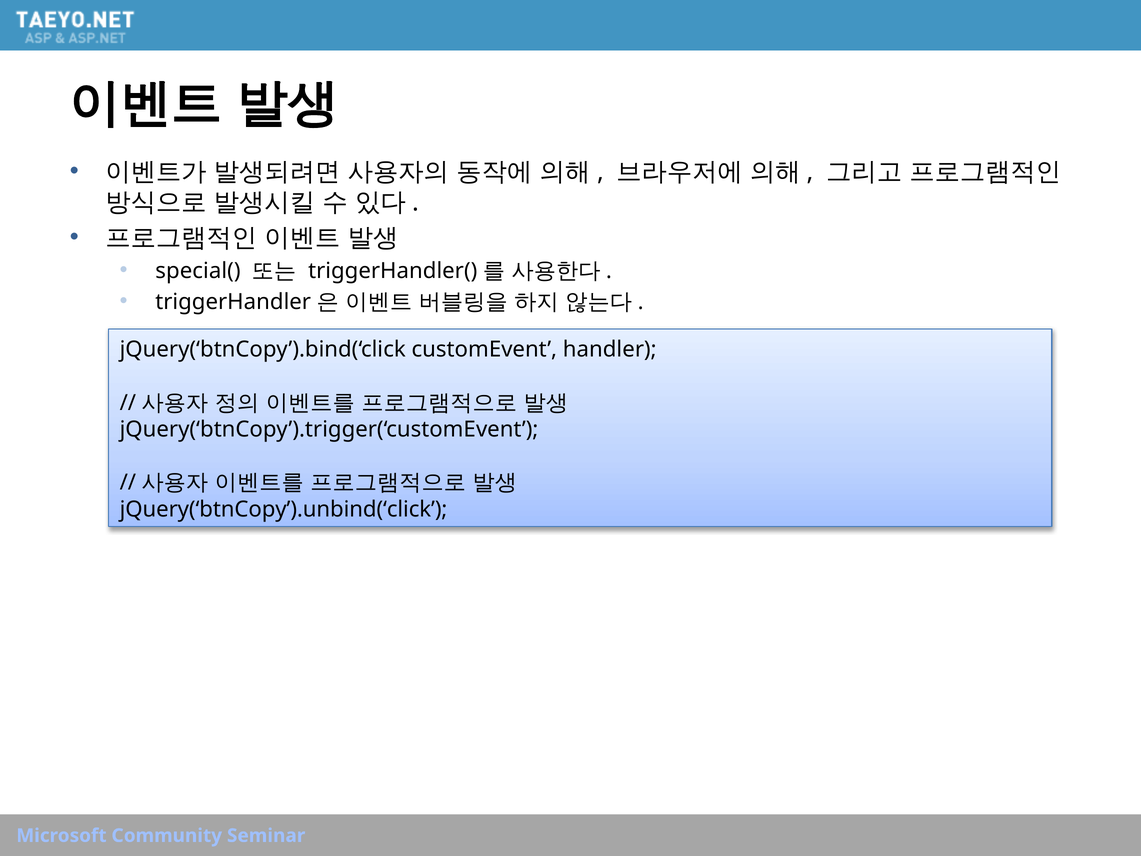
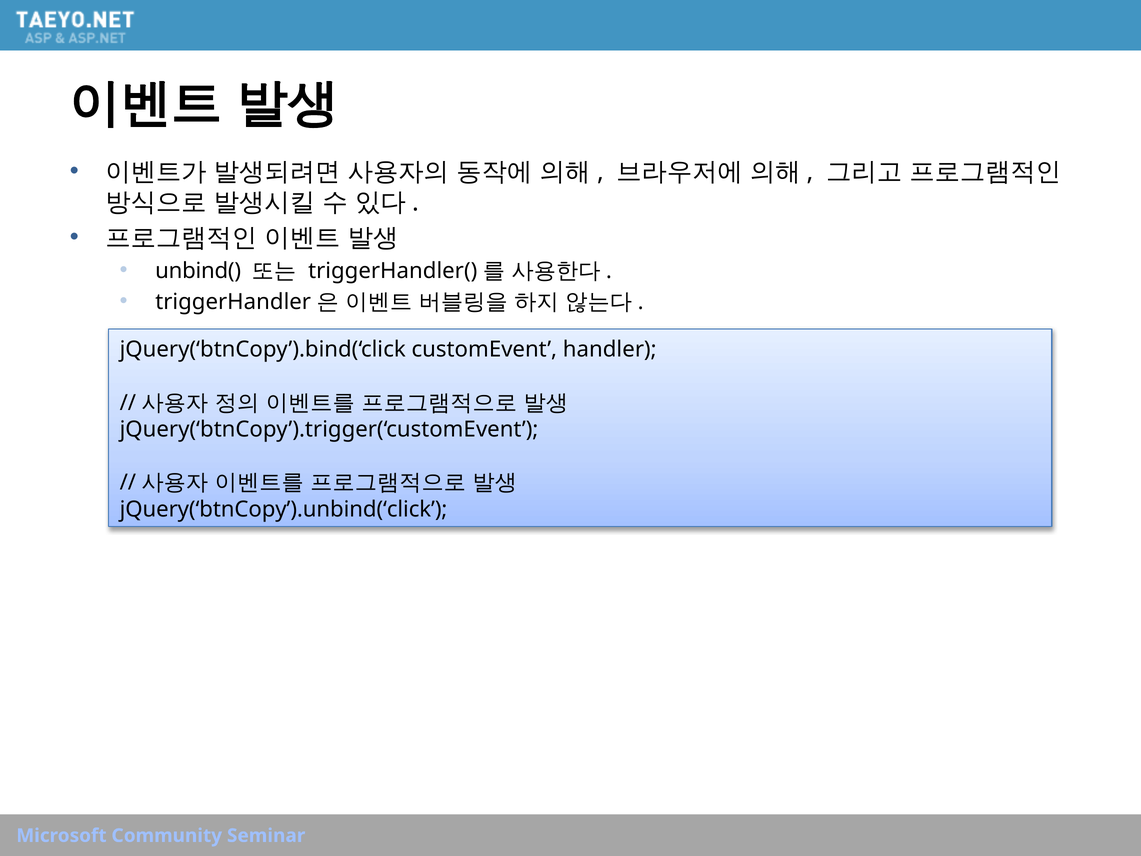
special(: special( -> unbind(
